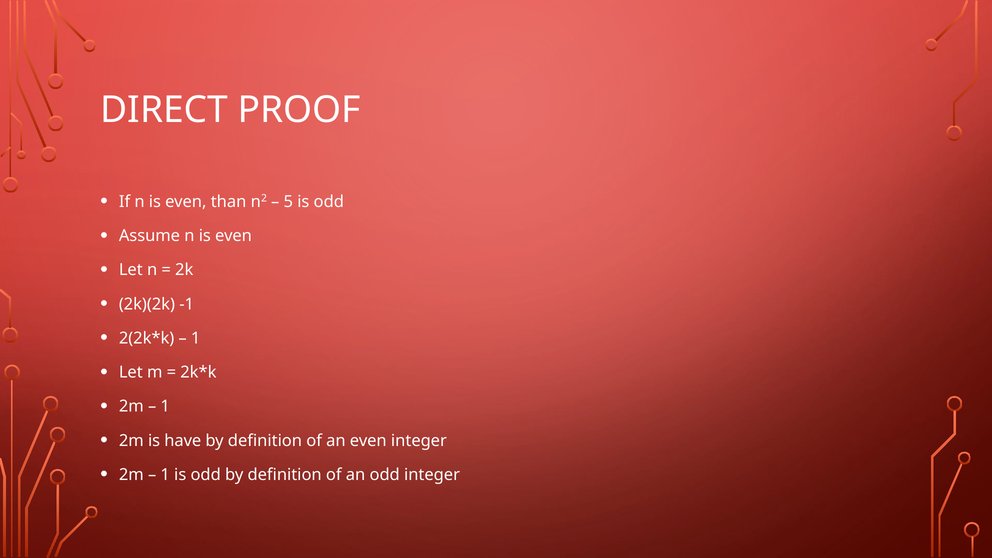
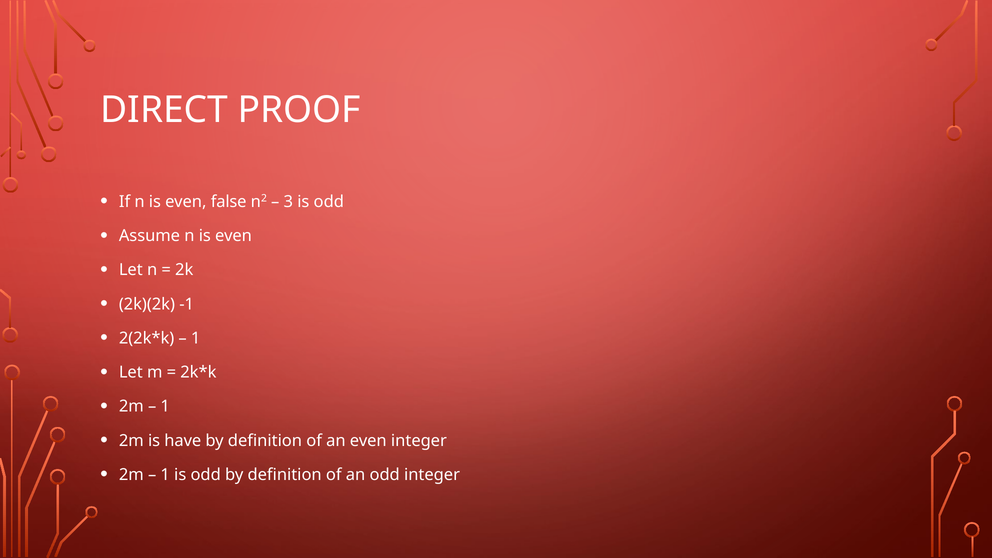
than: than -> false
5: 5 -> 3
